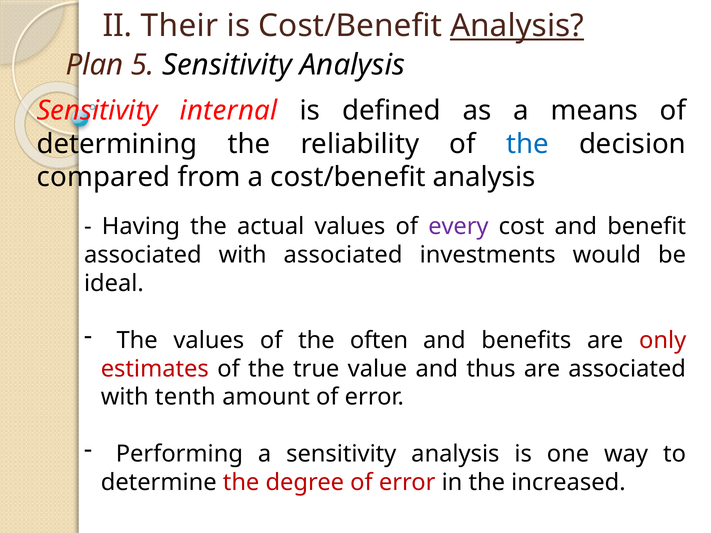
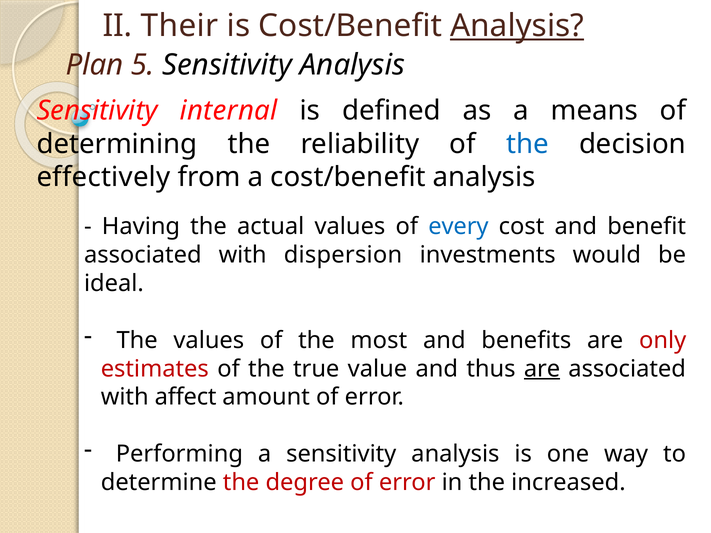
compared: compared -> effectively
every colour: purple -> blue
with associated: associated -> dispersion
often: often -> most
are at (542, 369) underline: none -> present
tenth: tenth -> affect
